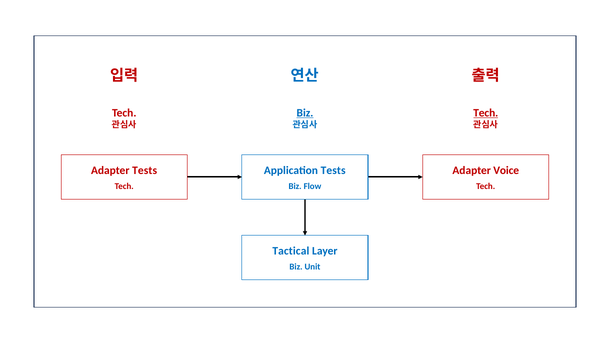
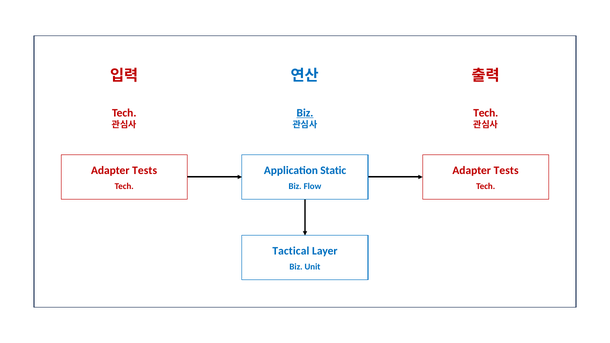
Tech at (486, 113) underline: present -> none
Application Tests: Tests -> Static
Voice at (506, 170): Voice -> Tests
